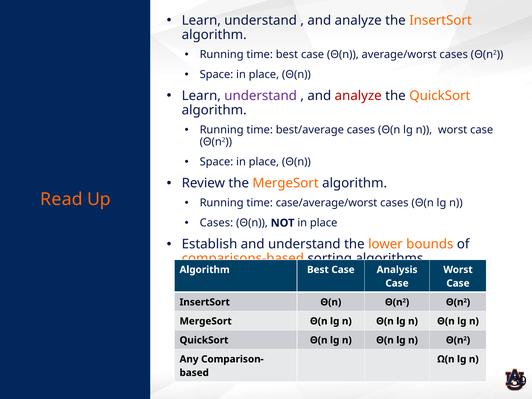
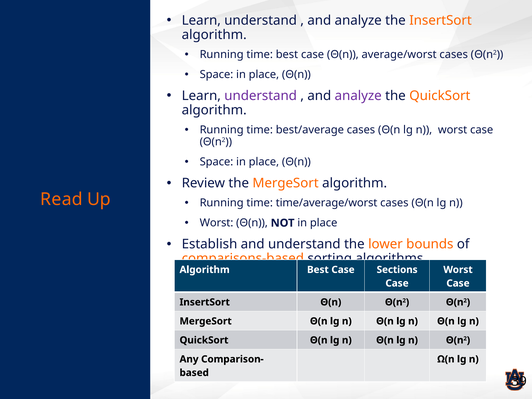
analyze at (358, 96) colour: red -> purple
case/average/worst: case/average/worst -> time/average/worst
Cases at (216, 223): Cases -> Worst
Analysis: Analysis -> Sections
